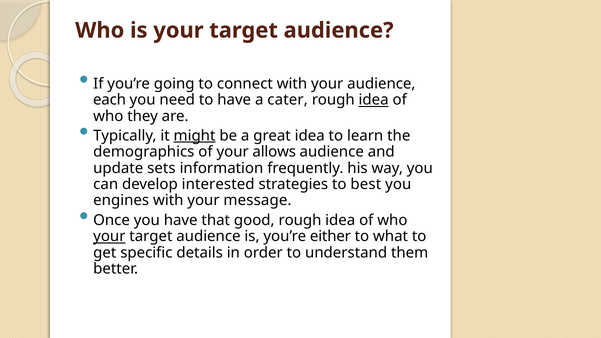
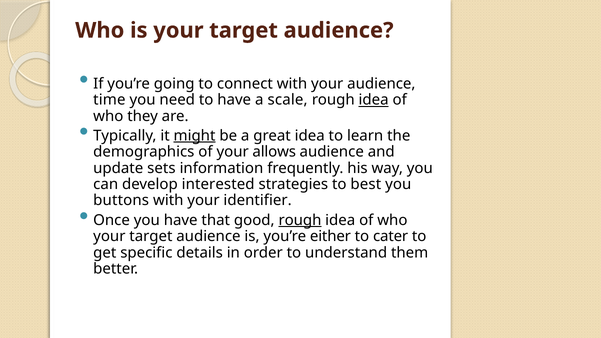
each: each -> time
cater: cater -> scale
engines: engines -> buttons
message: message -> identifier
rough at (300, 220) underline: none -> present
your at (109, 236) underline: present -> none
what: what -> cater
